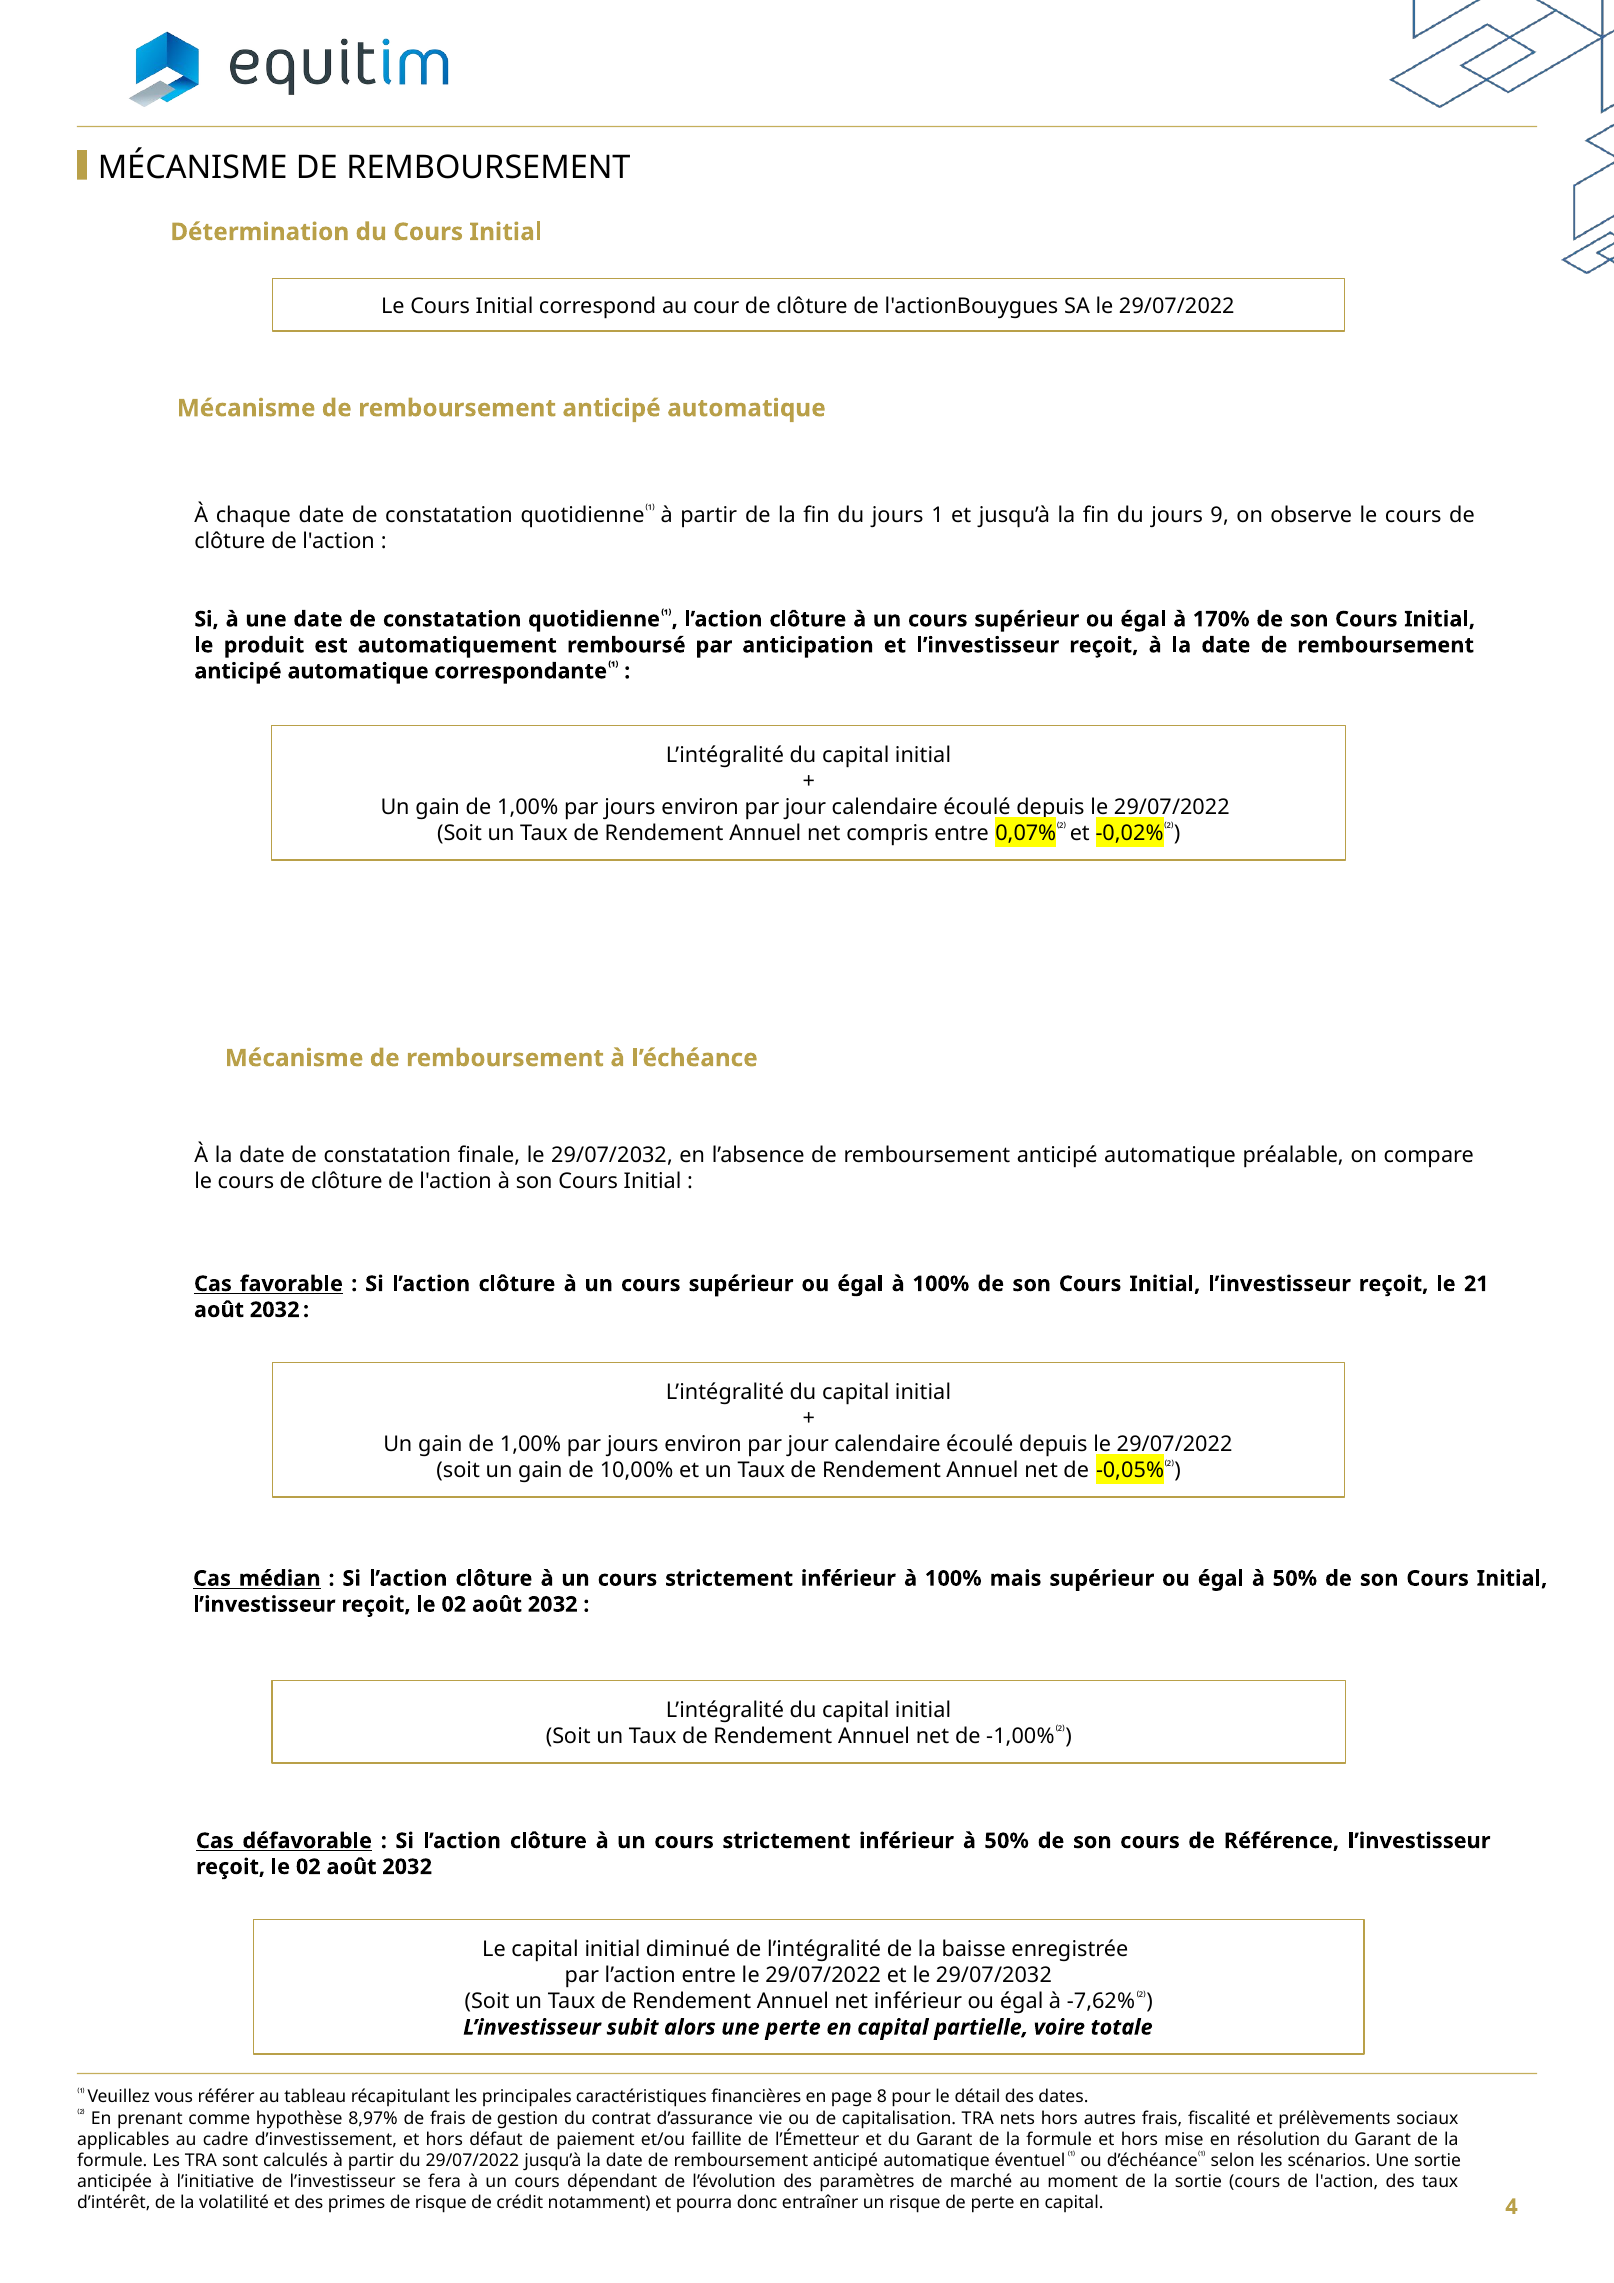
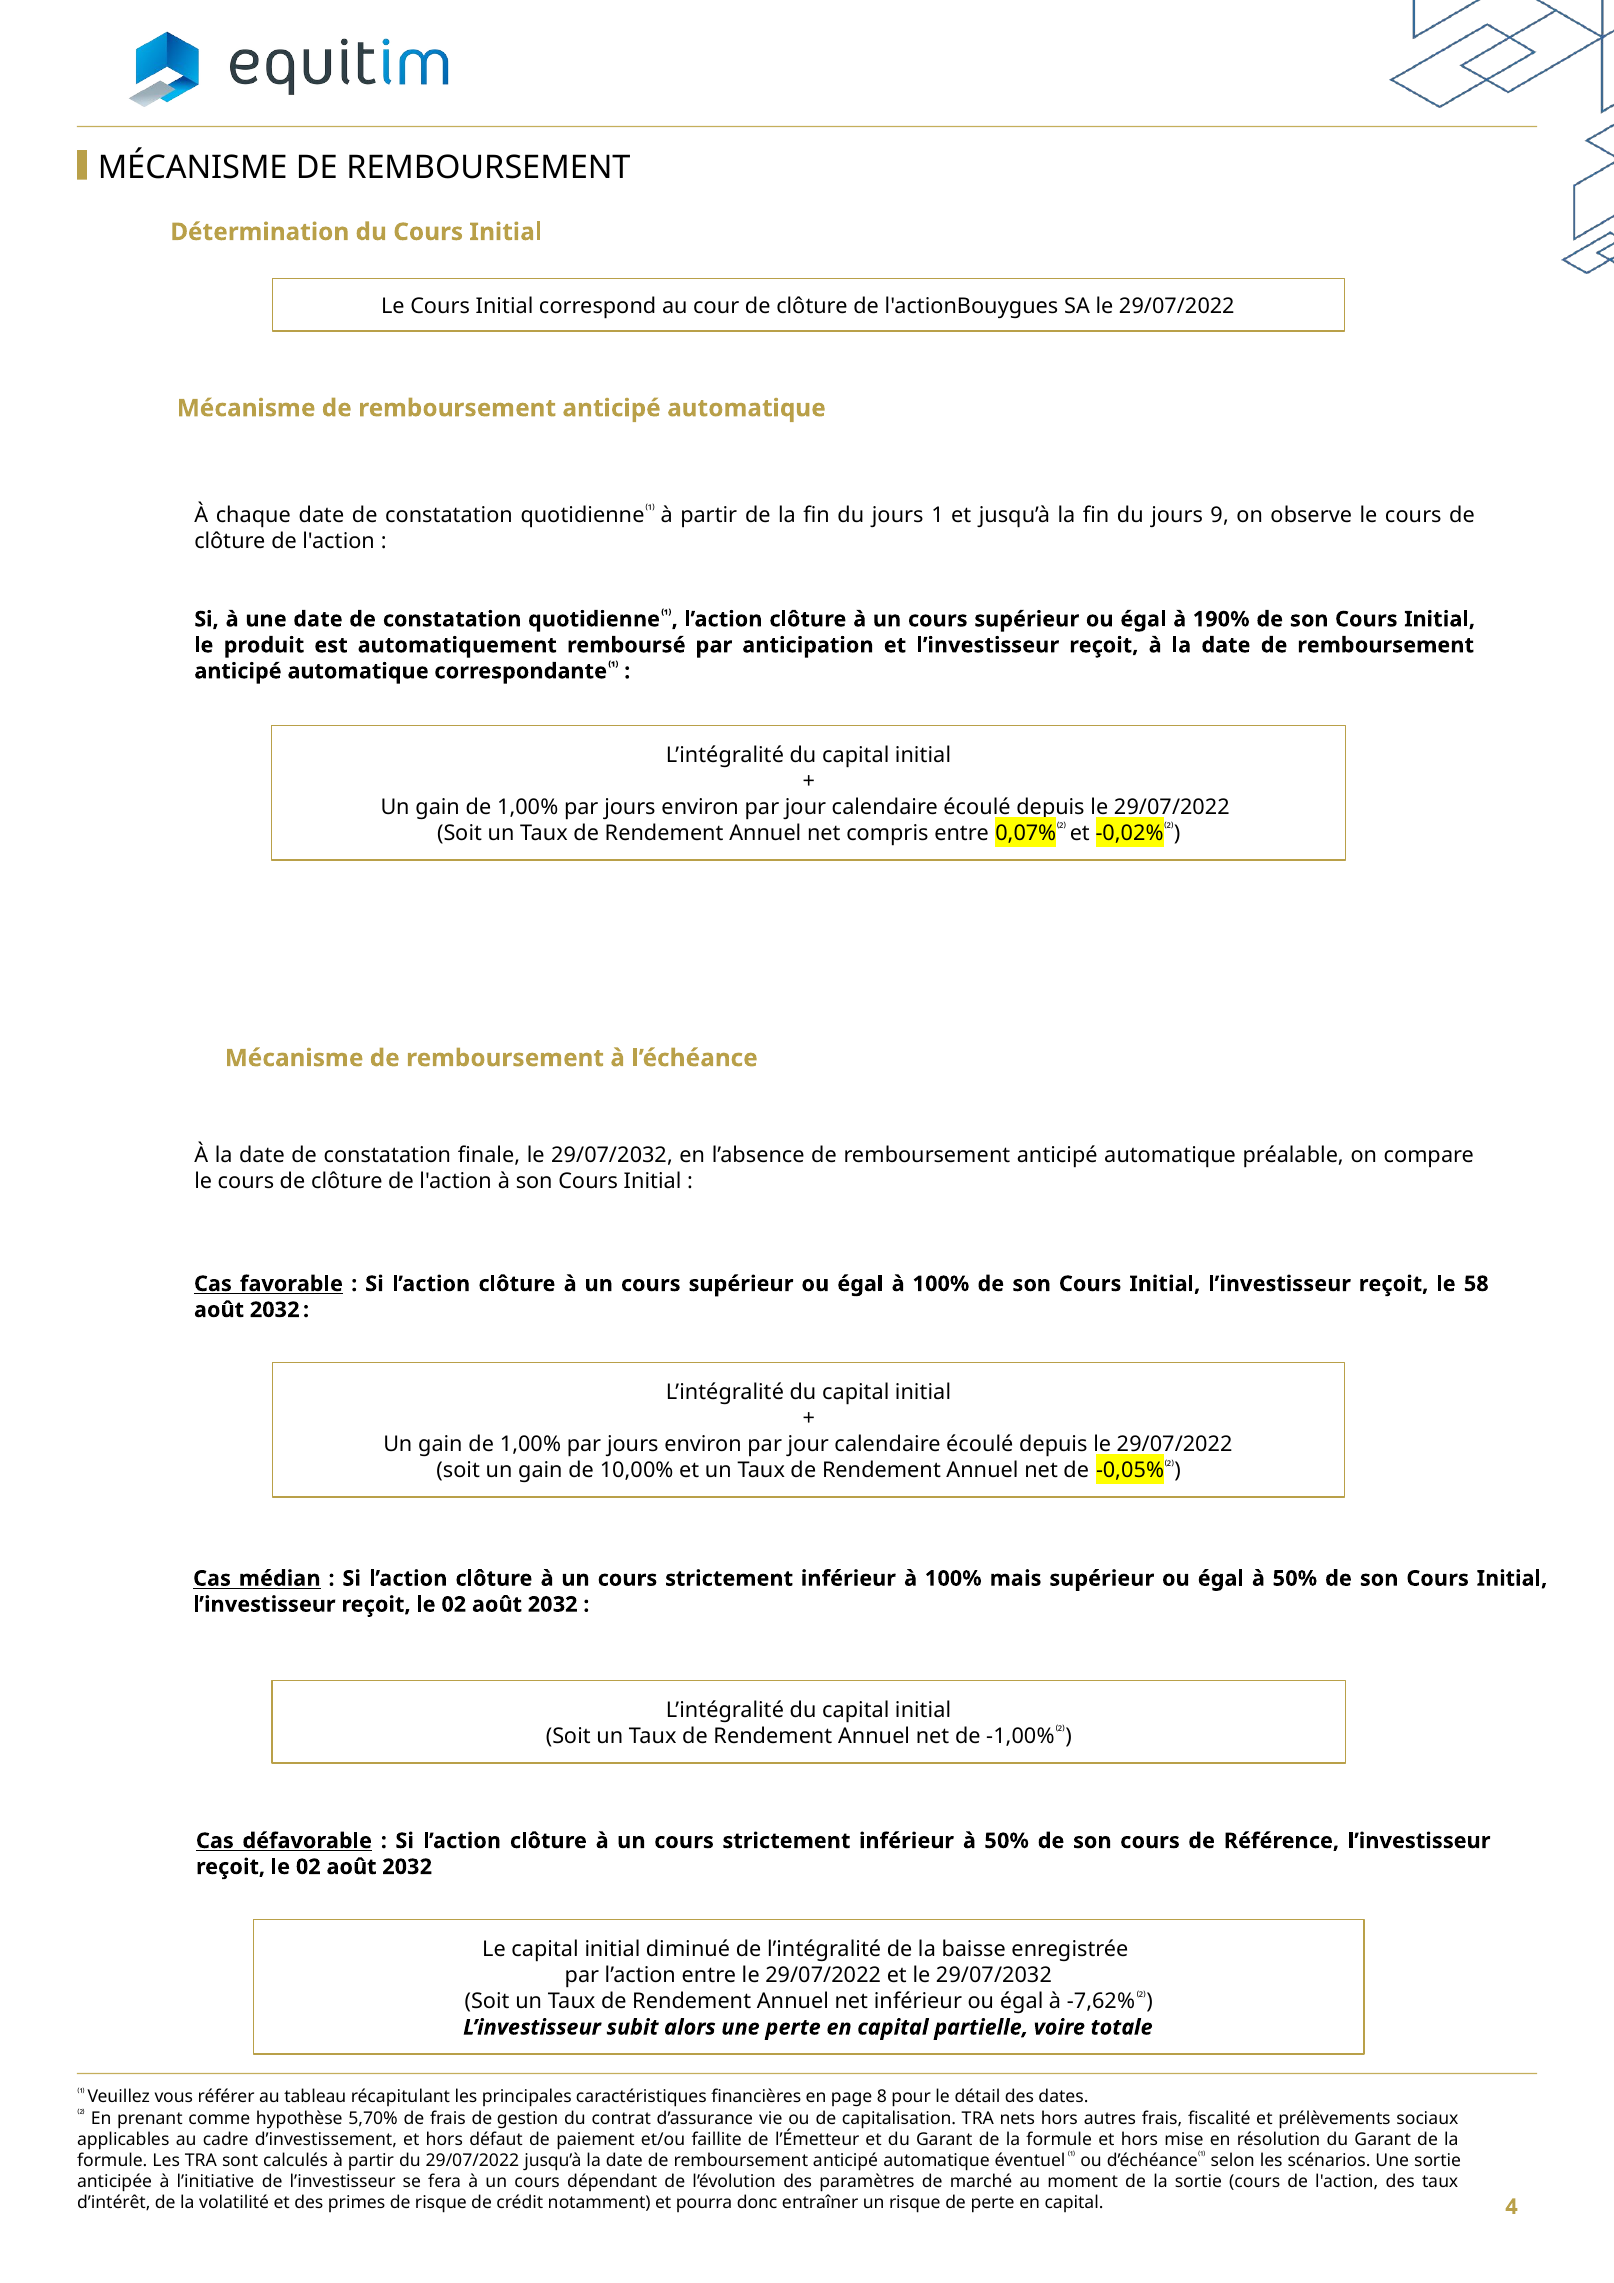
170%: 170% -> 190%
21: 21 -> 58
8,97%: 8,97% -> 5,70%
